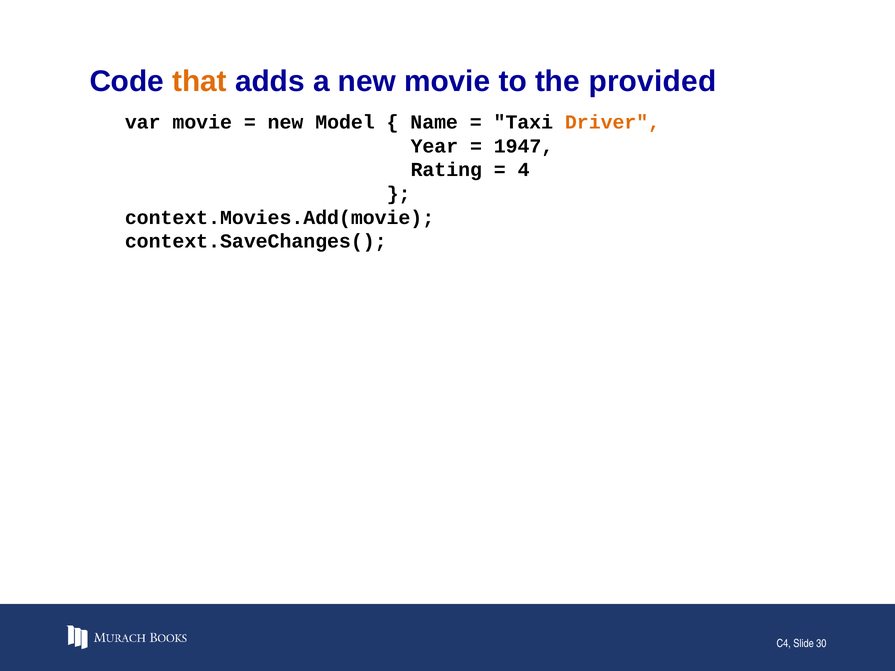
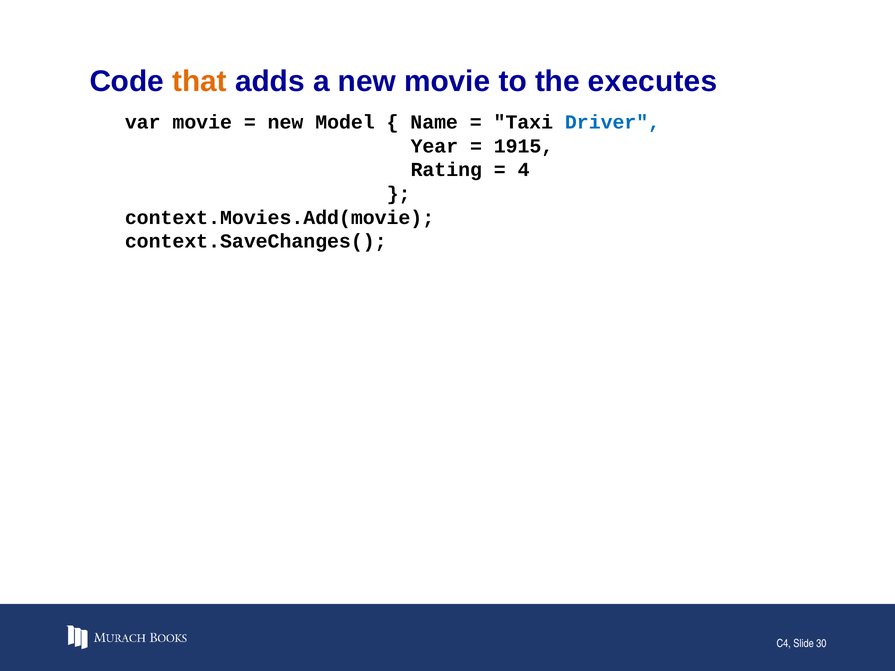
provided: provided -> executes
Driver colour: orange -> blue
1947: 1947 -> 1915
